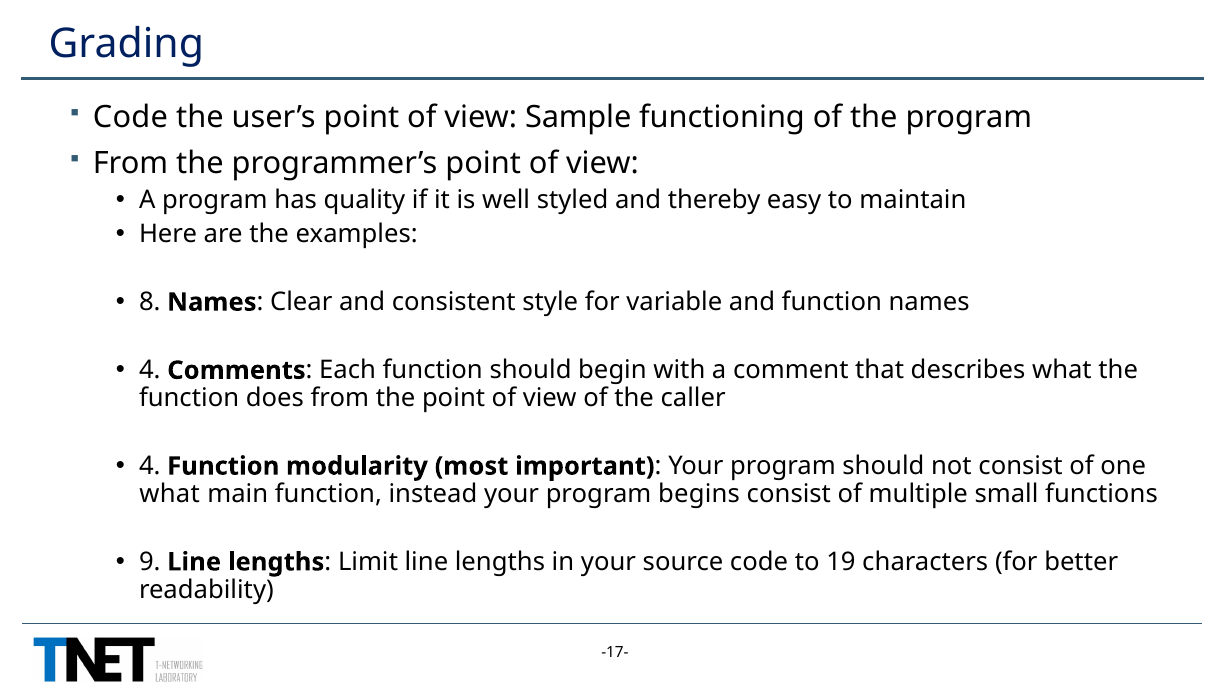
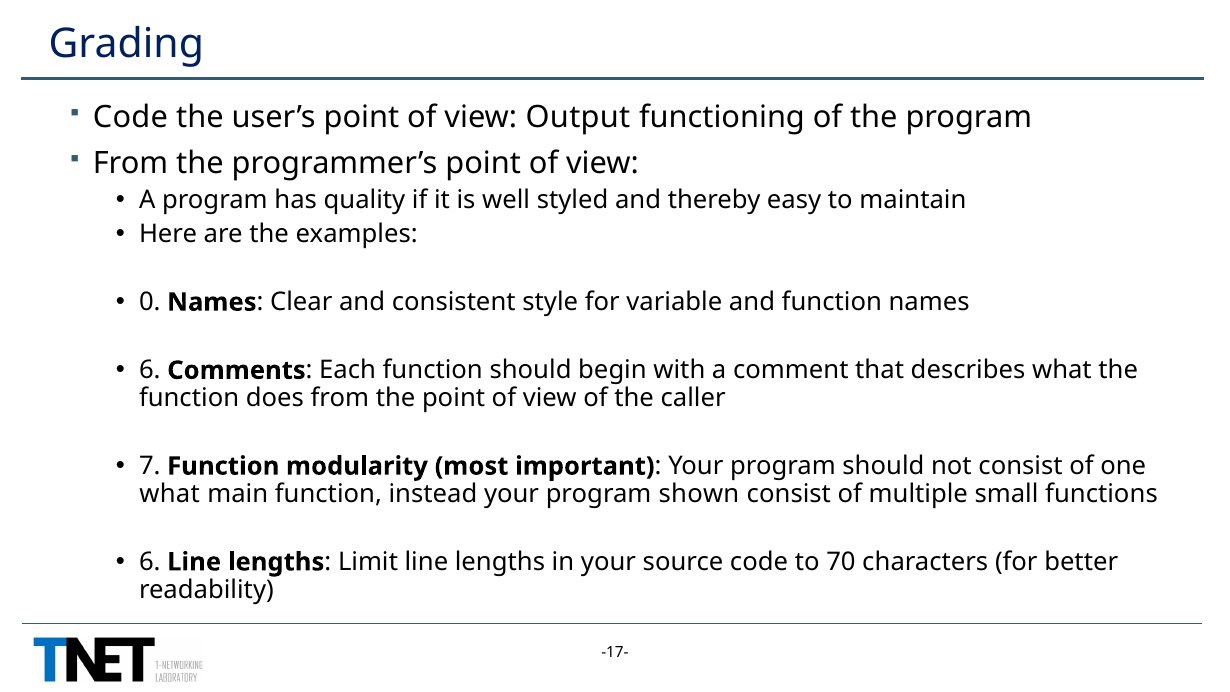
Sample: Sample -> Output
8: 8 -> 0
4 at (150, 370): 4 -> 6
4 at (150, 466): 4 -> 7
begins: begins -> shown
9 at (150, 562): 9 -> 6
19: 19 -> 70
